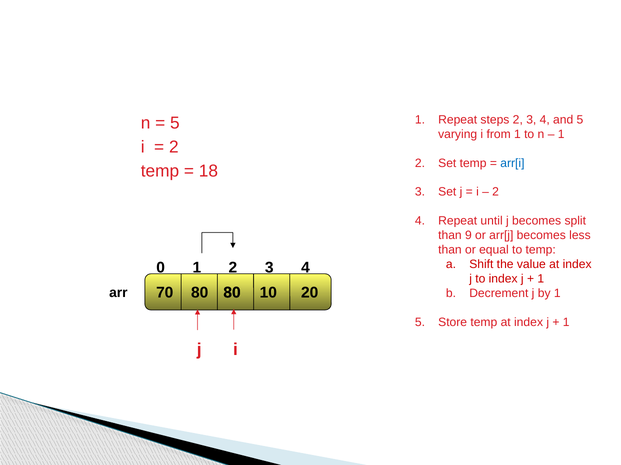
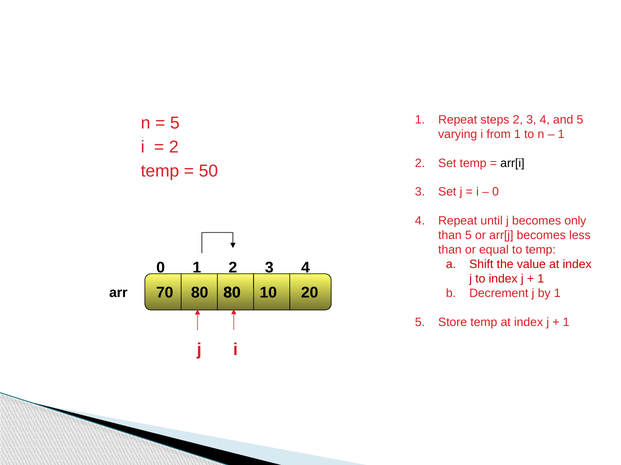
arr[i colour: blue -> black
18: 18 -> 50
2 at (496, 192): 2 -> 0
split: split -> only
than 9: 9 -> 5
